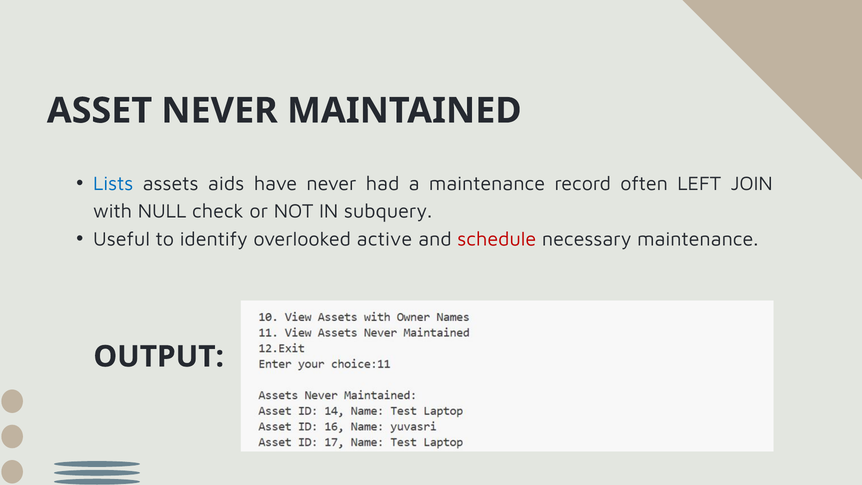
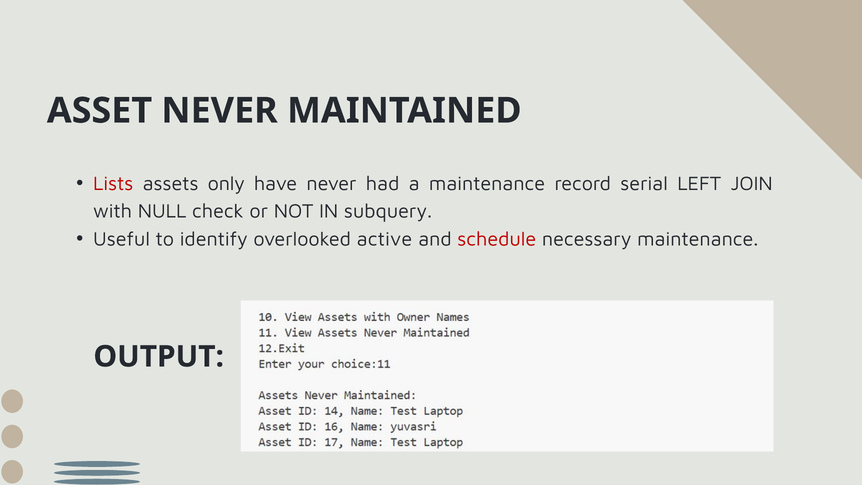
Lists colour: blue -> red
aids: aids -> only
often: often -> serial
